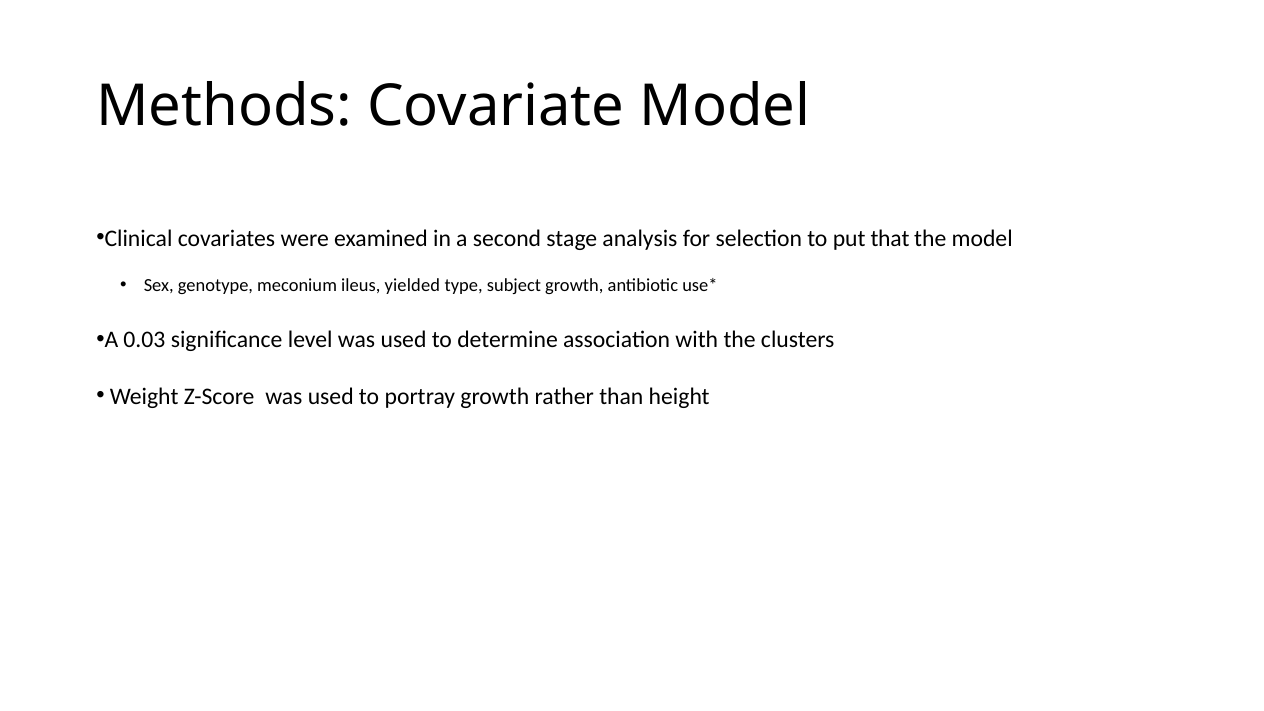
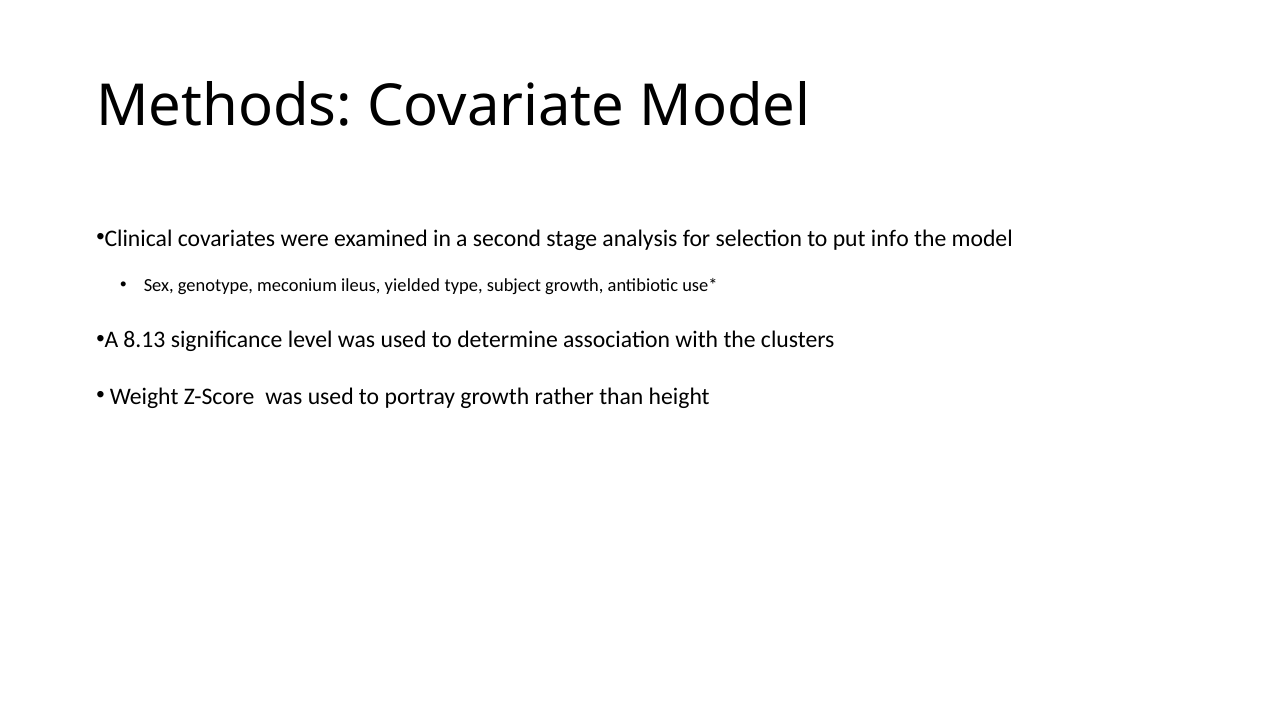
that: that -> info
0.03: 0.03 -> 8.13
